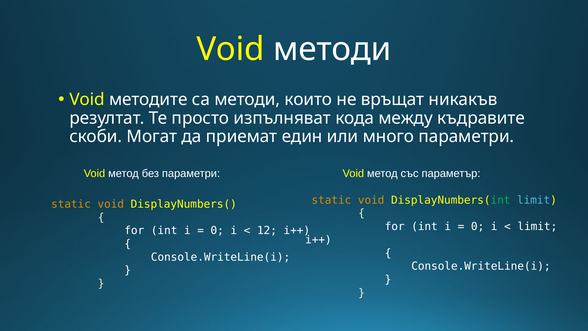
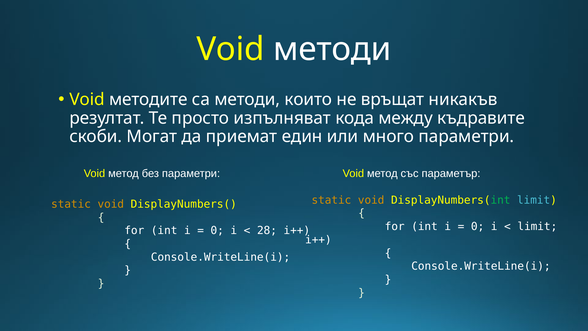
12: 12 -> 28
